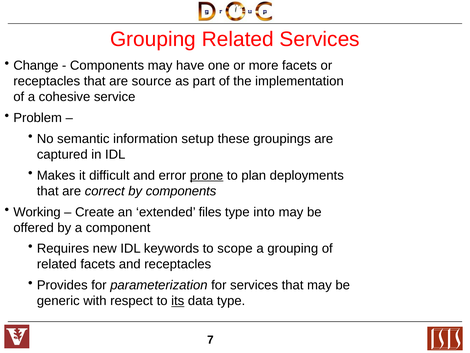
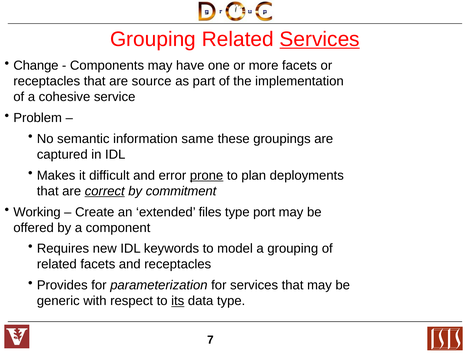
Services at (320, 39) underline: none -> present
setup: setup -> same
correct underline: none -> present
by components: components -> commitment
into: into -> port
scope: scope -> model
